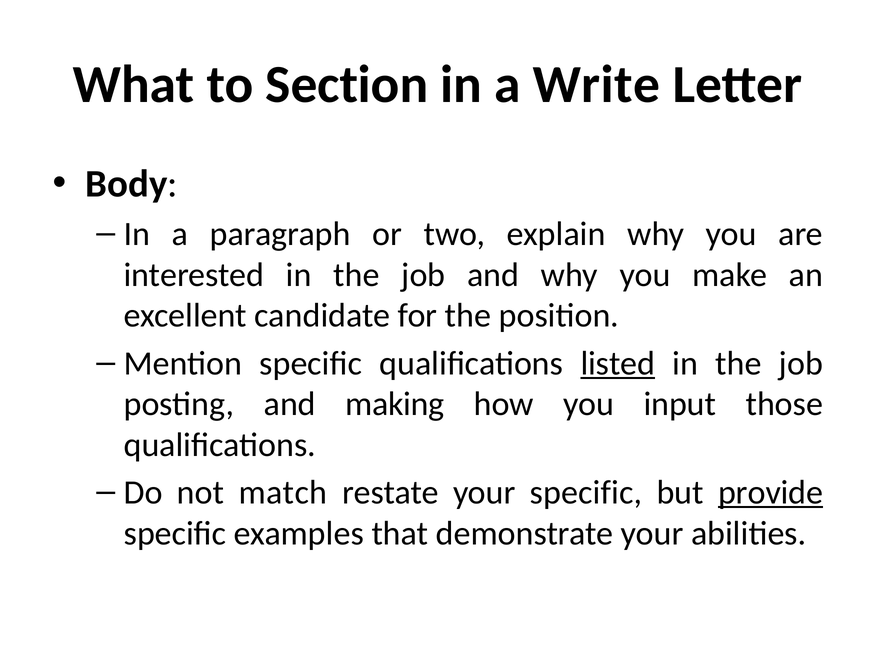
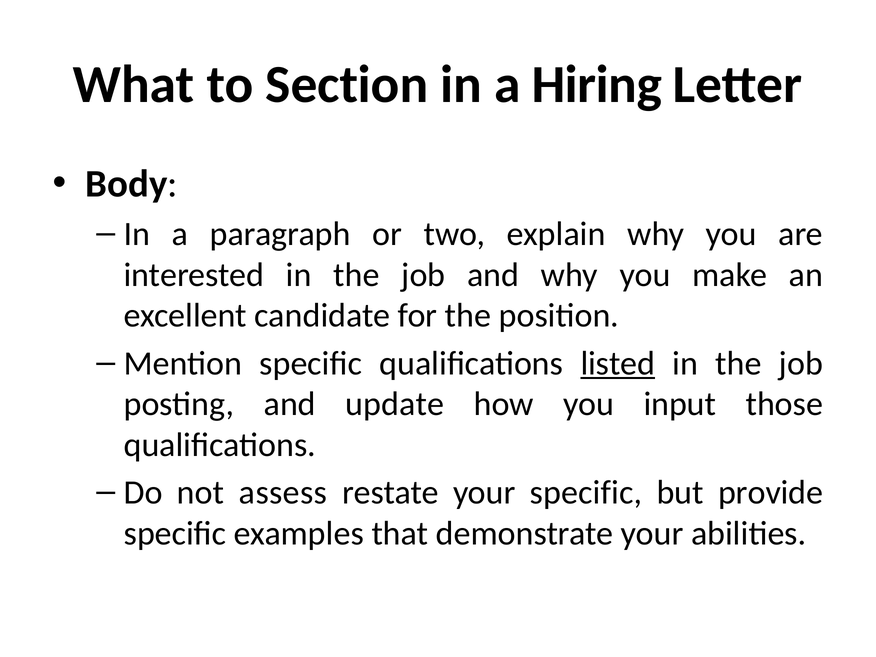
Write: Write -> Hiring
making: making -> update
match: match -> assess
provide underline: present -> none
